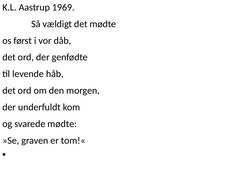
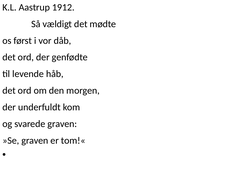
1969: 1969 -> 1912
svarede mødte: mødte -> graven
